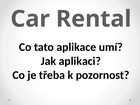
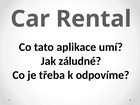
aplikaci: aplikaci -> záludné
pozornost: pozornost -> odpovíme
